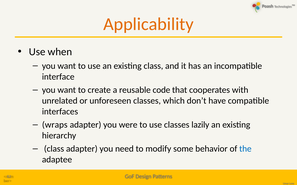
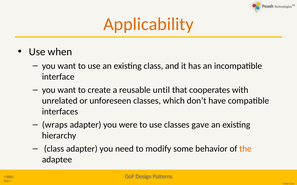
code: code -> until
lazily: lazily -> gave
the colour: blue -> orange
